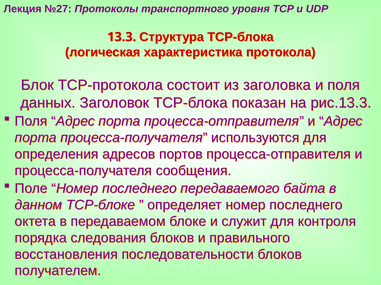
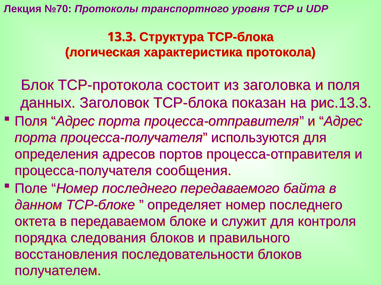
№27: №27 -> №70
